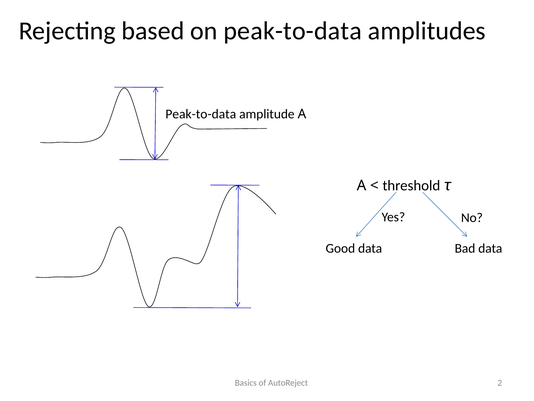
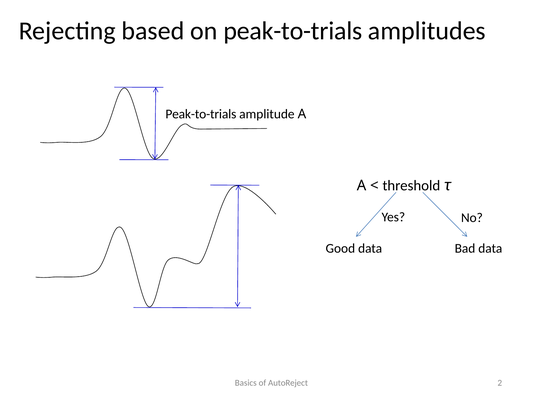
on peak-to-data: peak-to-data -> peak-to-trials
Peak-to-data at (201, 114): Peak-to-data -> Peak-to-trials
